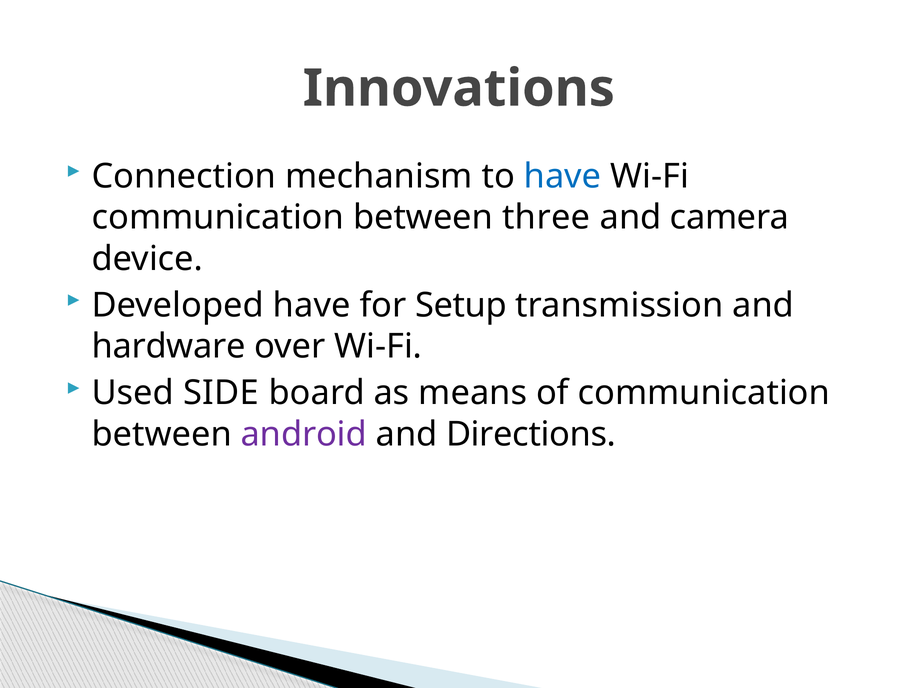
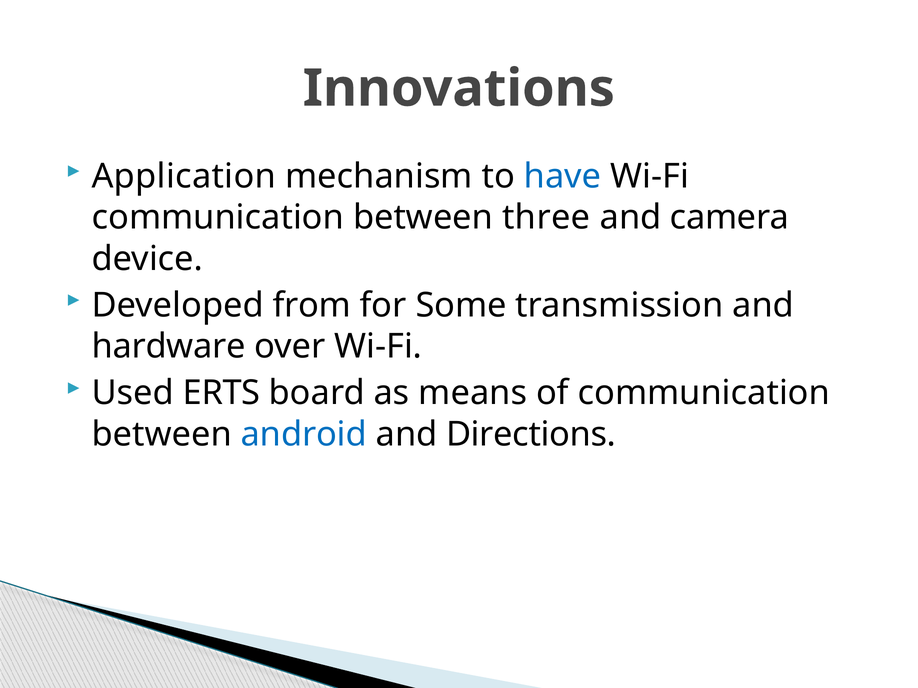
Connection: Connection -> Application
Developed have: have -> from
Setup: Setup -> Some
SIDE: SIDE -> ERTS
android colour: purple -> blue
